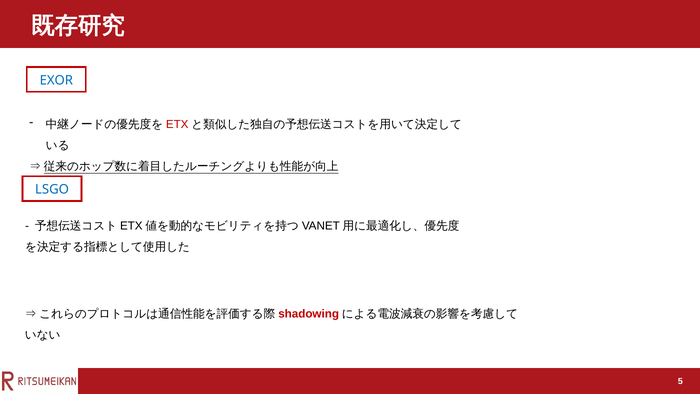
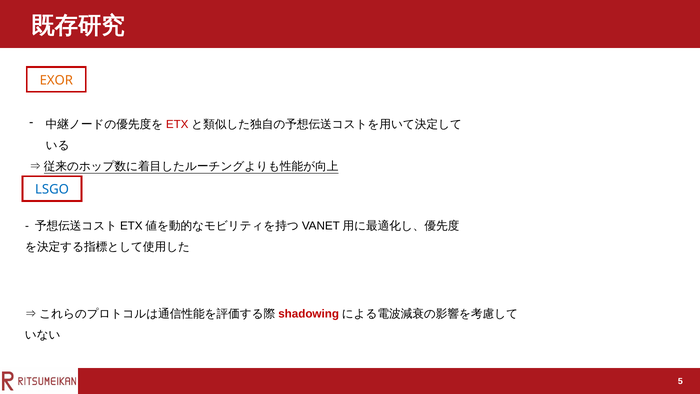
EXOR colour: blue -> orange
